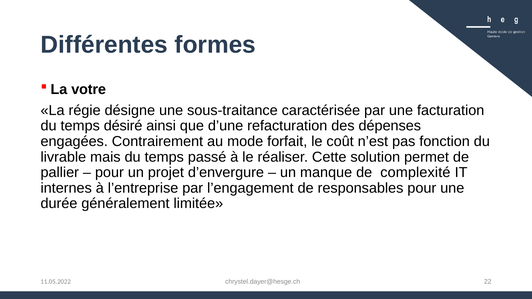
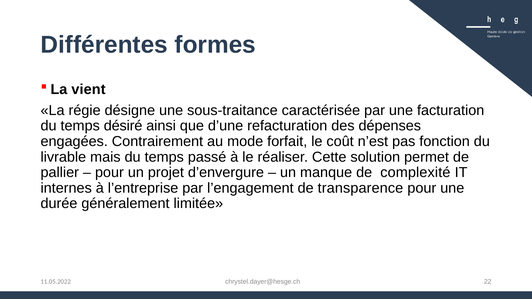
votre: votre -> vient
responsables: responsables -> transparence
